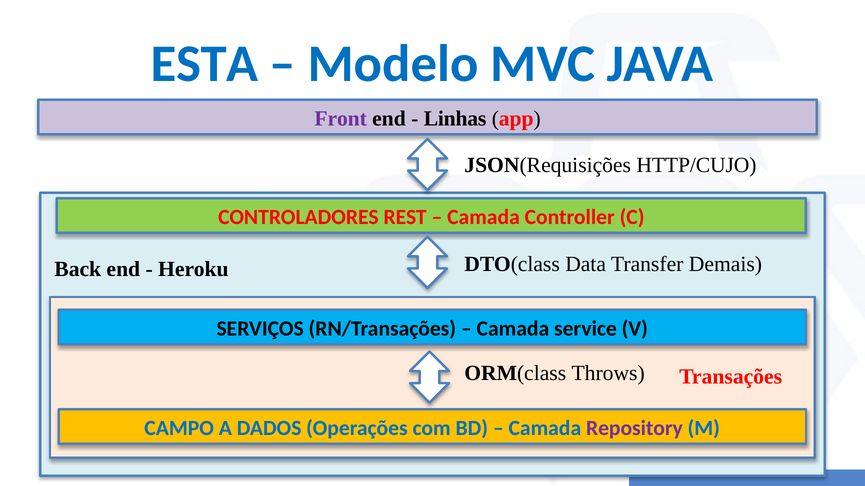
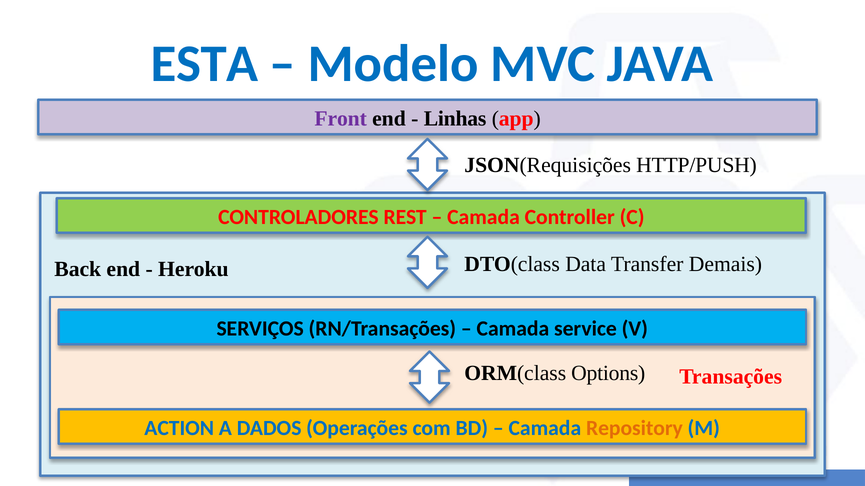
HTTP/CUJO: HTTP/CUJO -> HTTP/PUSH
Throws: Throws -> Options
CAMPO: CAMPO -> ACTION
Repository colour: purple -> orange
